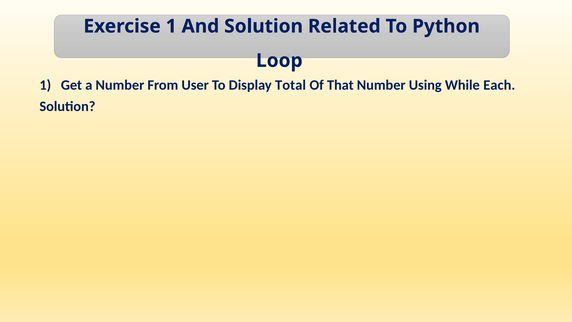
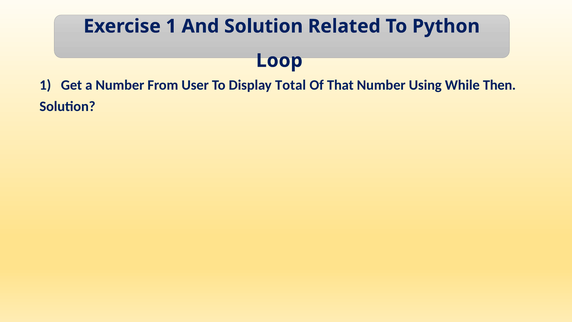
Each: Each -> Then
